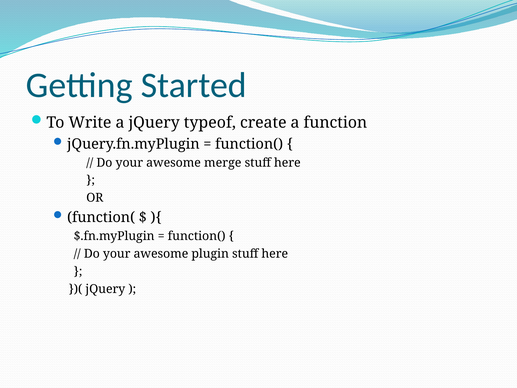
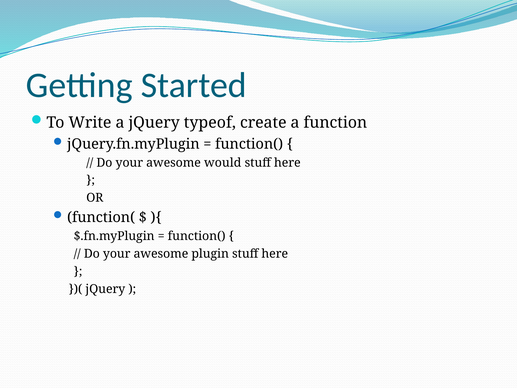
merge: merge -> would
